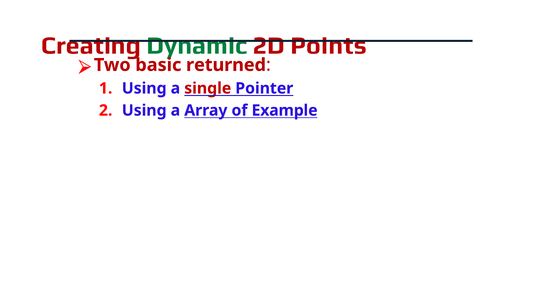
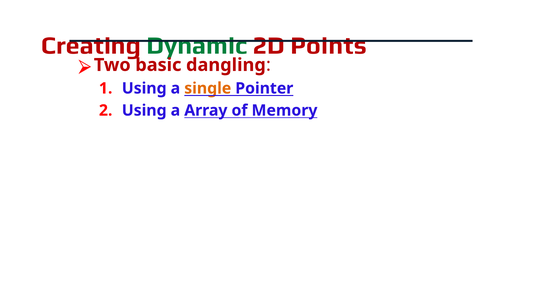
returned: returned -> dangling
single colour: red -> orange
Example: Example -> Memory
